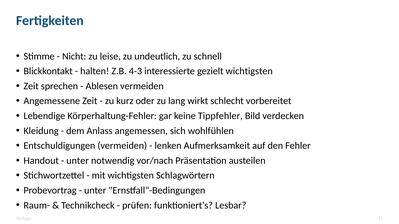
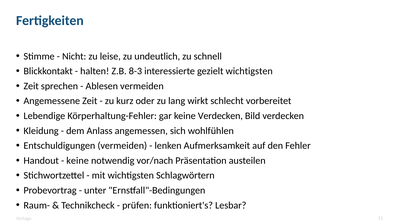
4-3: 4-3 -> 8-3
keine Tippfehler: Tippfehler -> Verdecken
unter at (78, 161): unter -> keine
